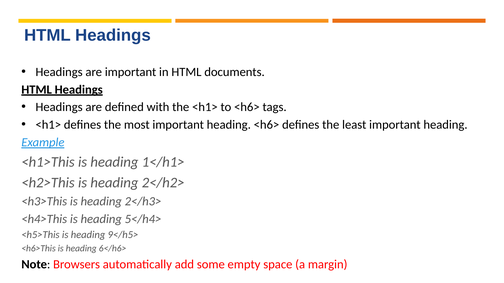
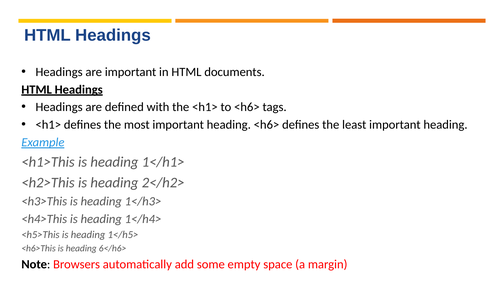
2</h3>: 2</h3> -> 1</h3>
5</h4>: 5</h4> -> 1</h4>
9</h5>: 9</h5> -> 1</h5>
